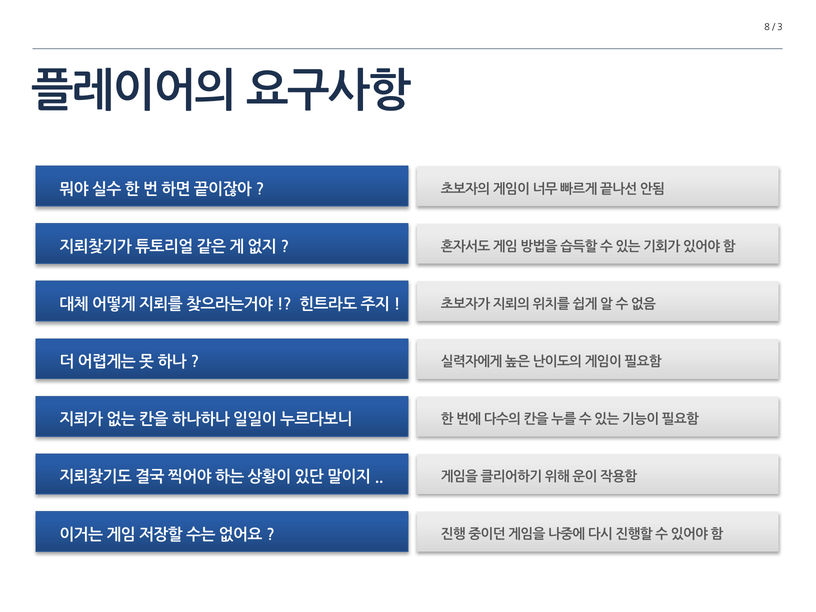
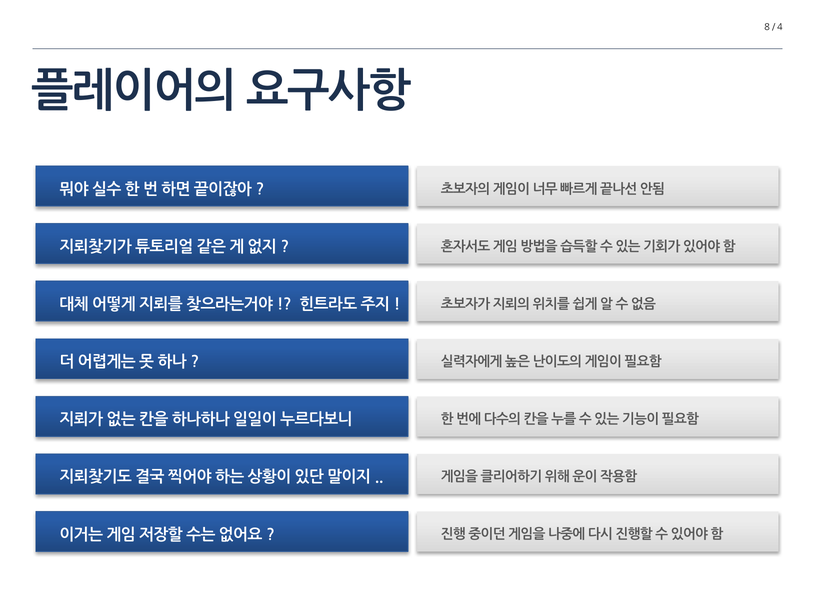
3: 3 -> 4
